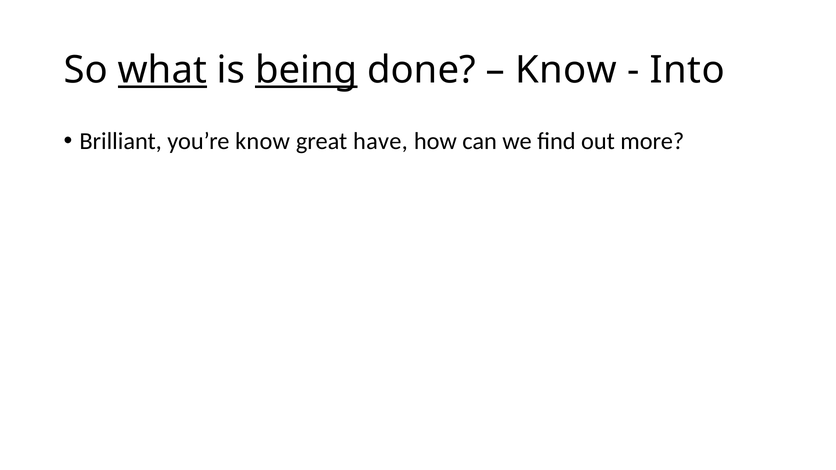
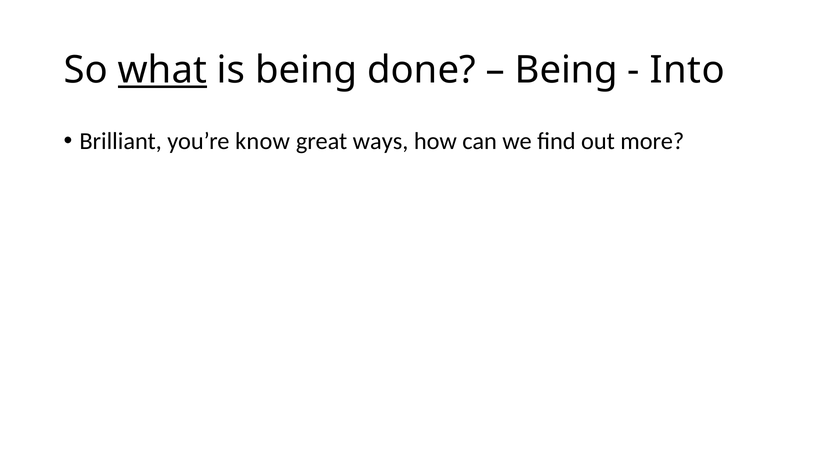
being at (306, 70) underline: present -> none
Know at (566, 70): Know -> Being
have: have -> ways
